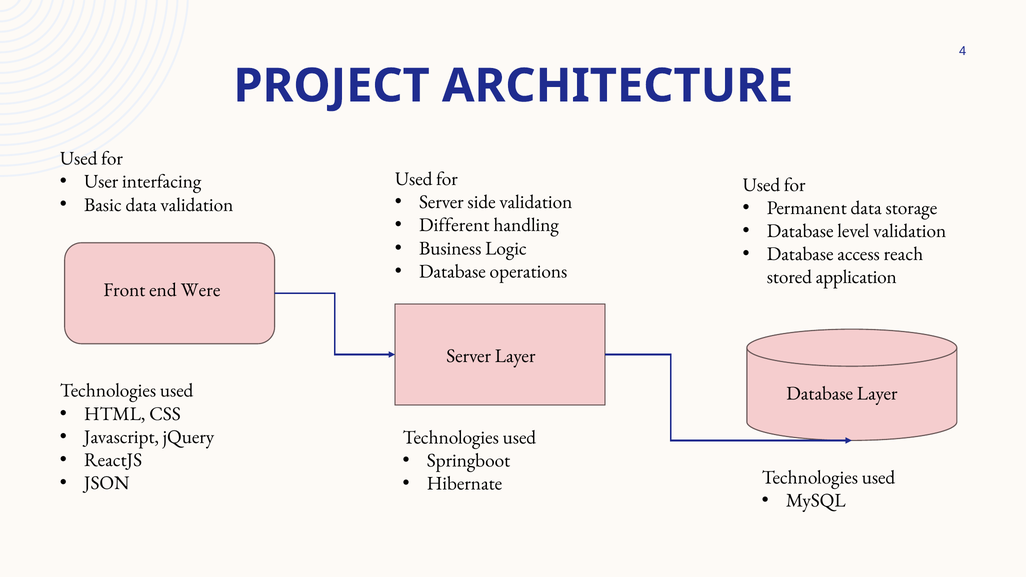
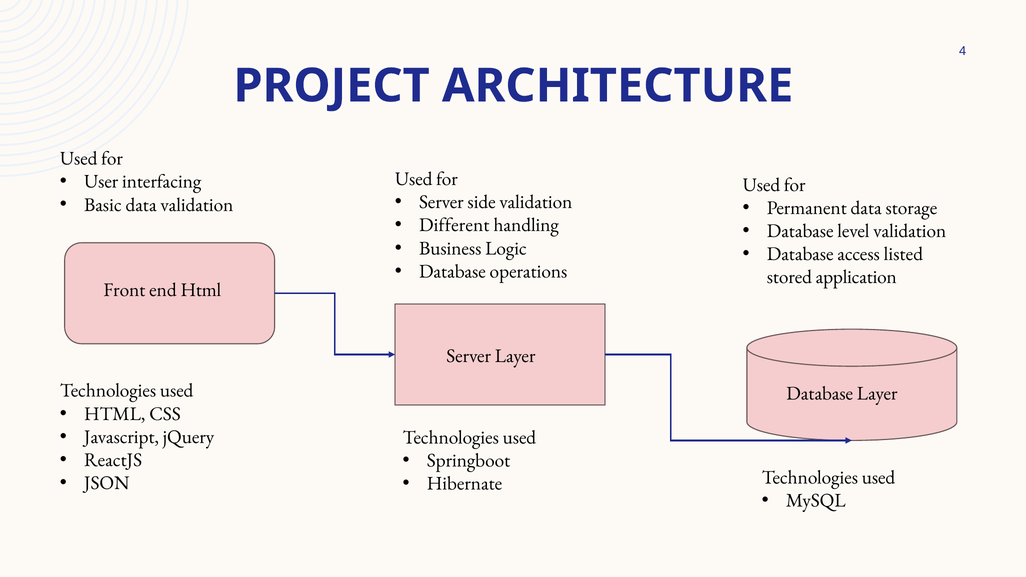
reach: reach -> listed
end Were: Were -> Html
